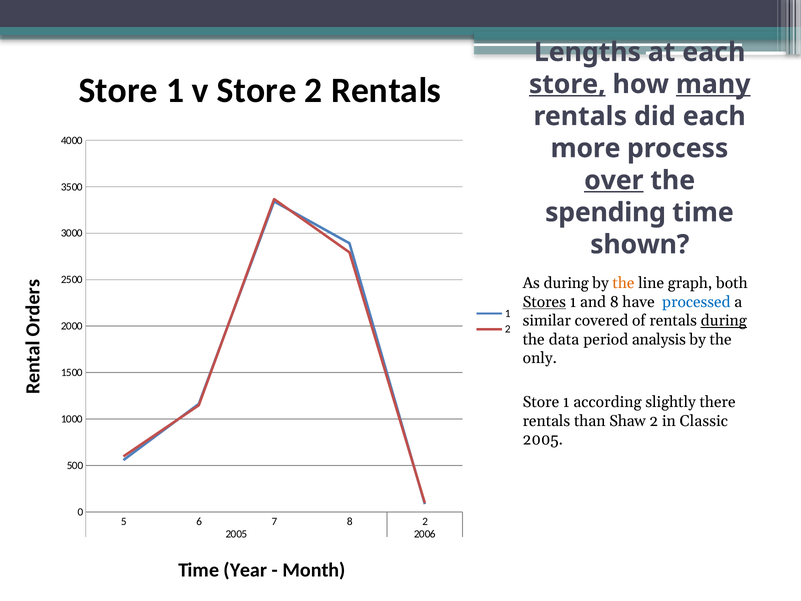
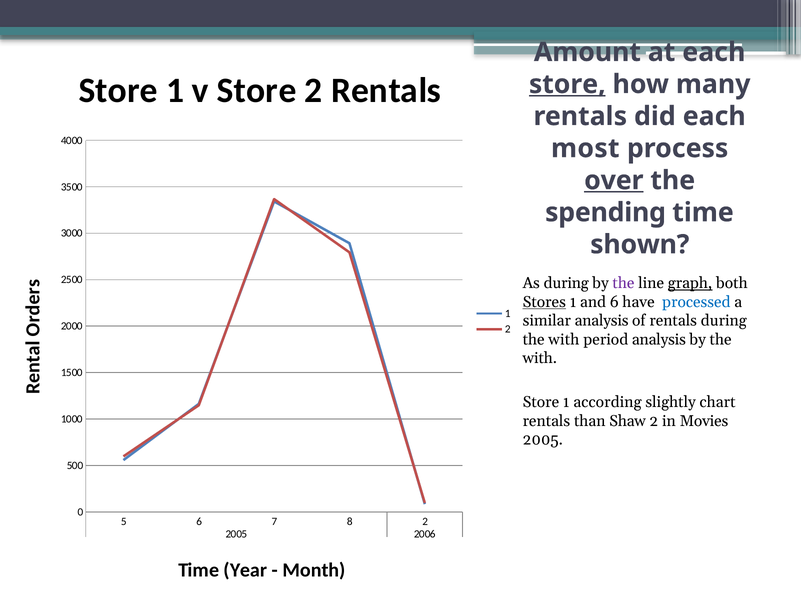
Lengths: Lengths -> Amount
many underline: present -> none
more: more -> most
the at (623, 283) colour: orange -> purple
graph underline: none -> present
and 8: 8 -> 6
similar covered: covered -> analysis
during at (724, 321) underline: present -> none
data at (564, 339): data -> with
only at (540, 358): only -> with
there: there -> chart
Classic: Classic -> Movies
